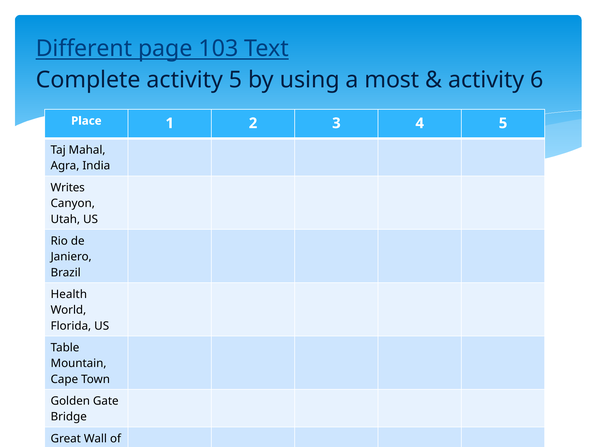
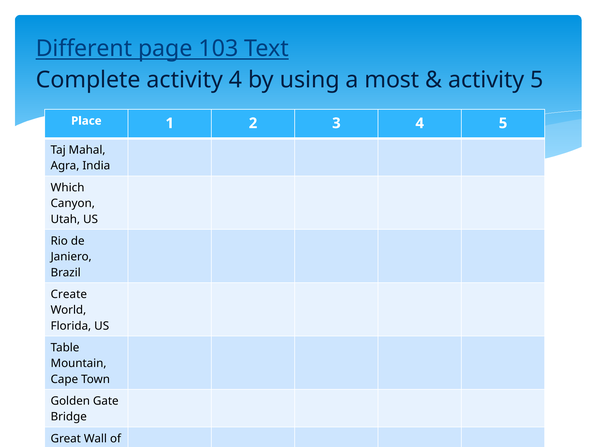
activity 5: 5 -> 4
activity 6: 6 -> 5
Writes: Writes -> Which
Health: Health -> Create
